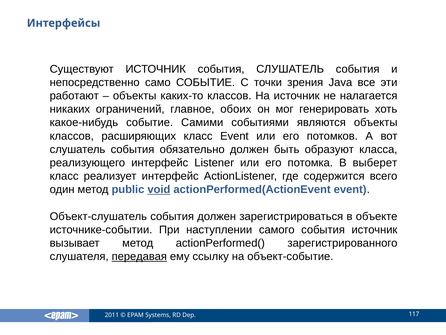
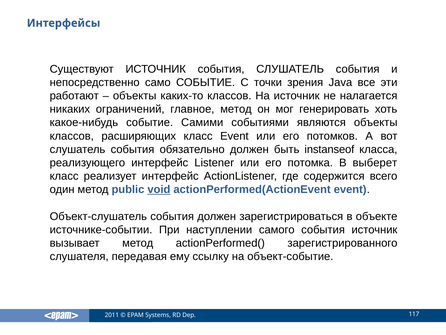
главное обоих: обоих -> метод
образуют: образуют -> instanseof
передавая underline: present -> none
